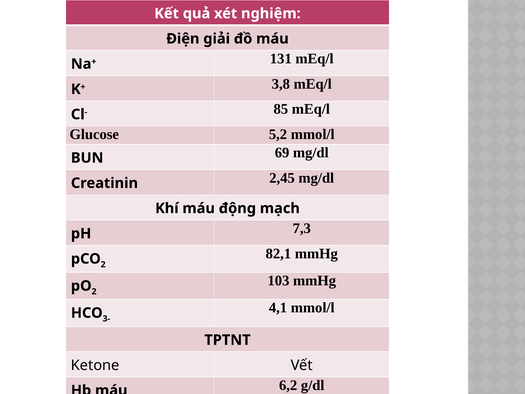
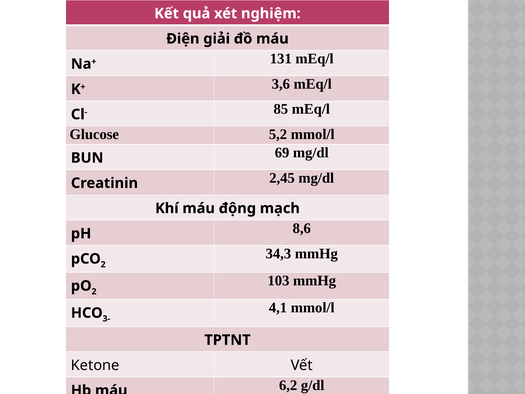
3,8: 3,8 -> 3,6
7,3: 7,3 -> 8,6
82,1: 82,1 -> 34,3
